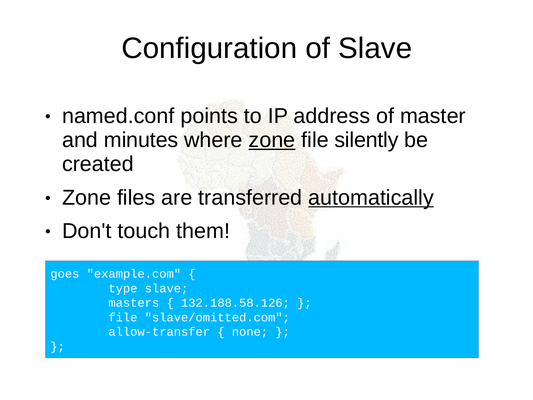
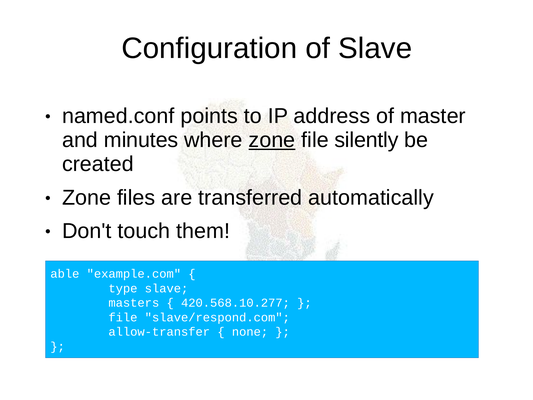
automatically underline: present -> none
goes: goes -> able
132.188.58.126: 132.188.58.126 -> 420.568.10.277
slave/omitted.com: slave/omitted.com -> slave/respond.com
